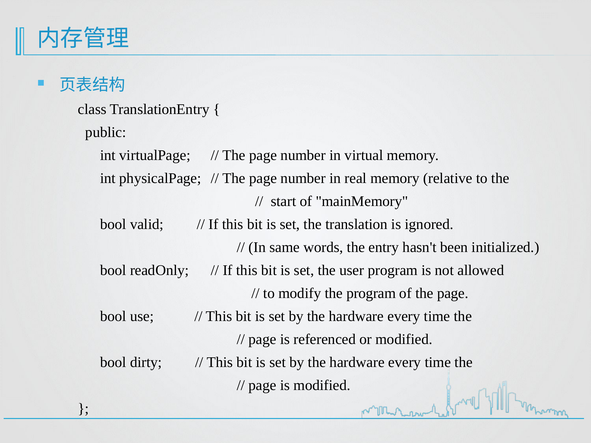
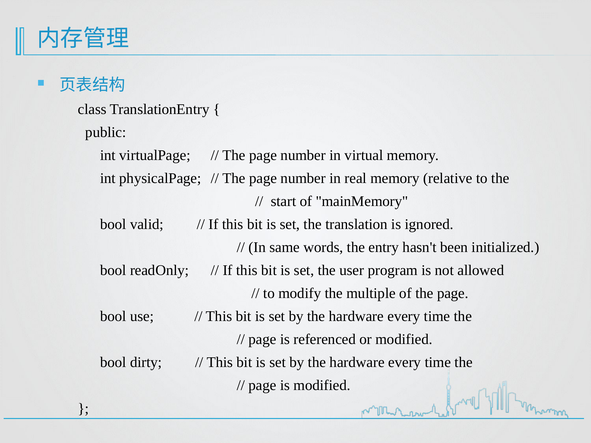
the program: program -> multiple
